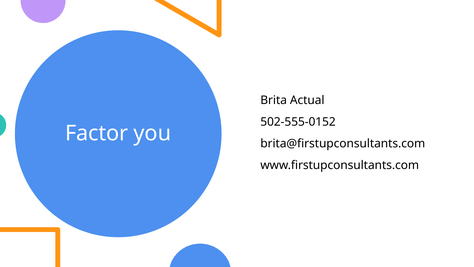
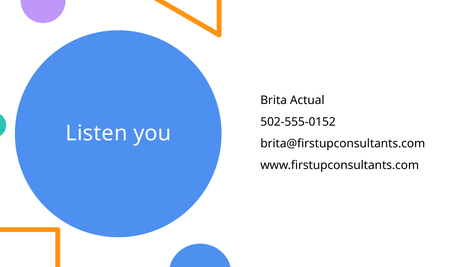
Factor: Factor -> Listen
